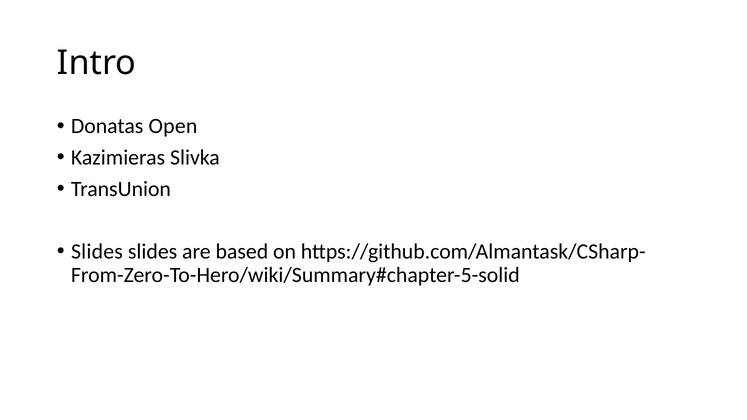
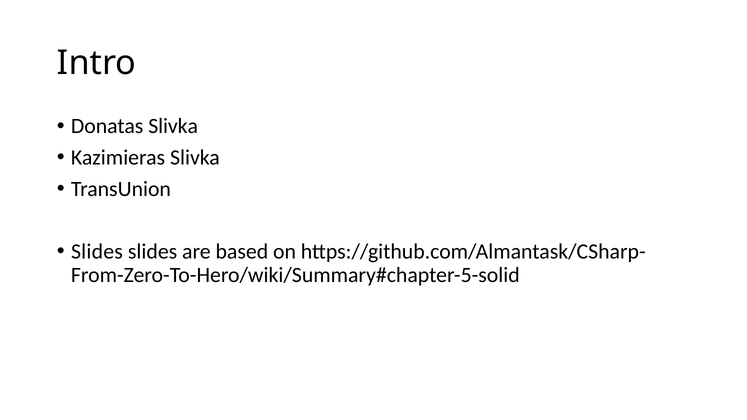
Donatas Open: Open -> Slivka
